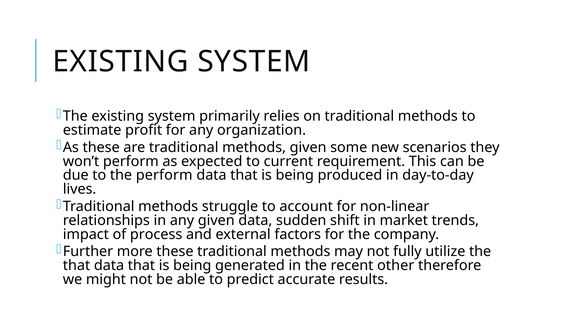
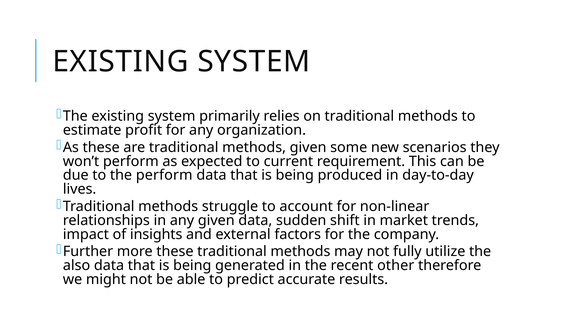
process: process -> insights
that at (77, 265): that -> also
